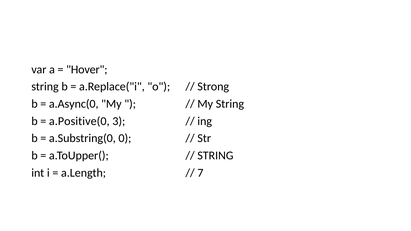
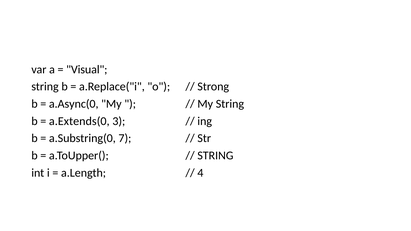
Hover: Hover -> Visual
a.Positive(0: a.Positive(0 -> a.Extends(0
0: 0 -> 7
7: 7 -> 4
